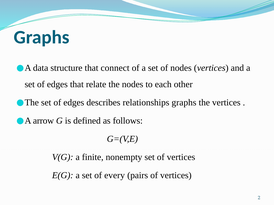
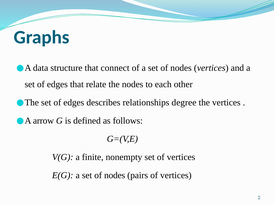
relationships graphs: graphs -> degree
every at (115, 176): every -> nodes
